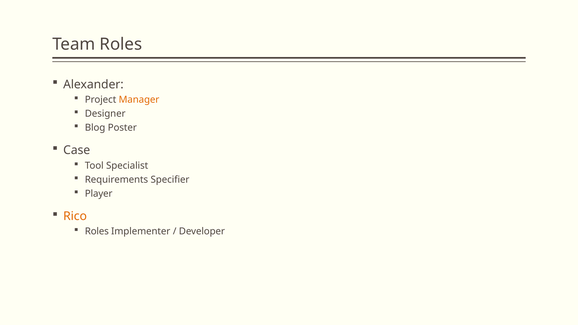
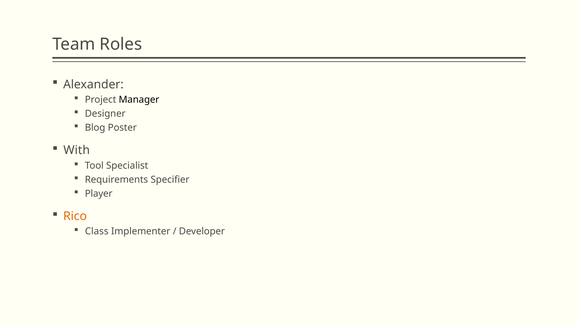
Manager colour: orange -> black
Case: Case -> With
Roles at (97, 232): Roles -> Class
